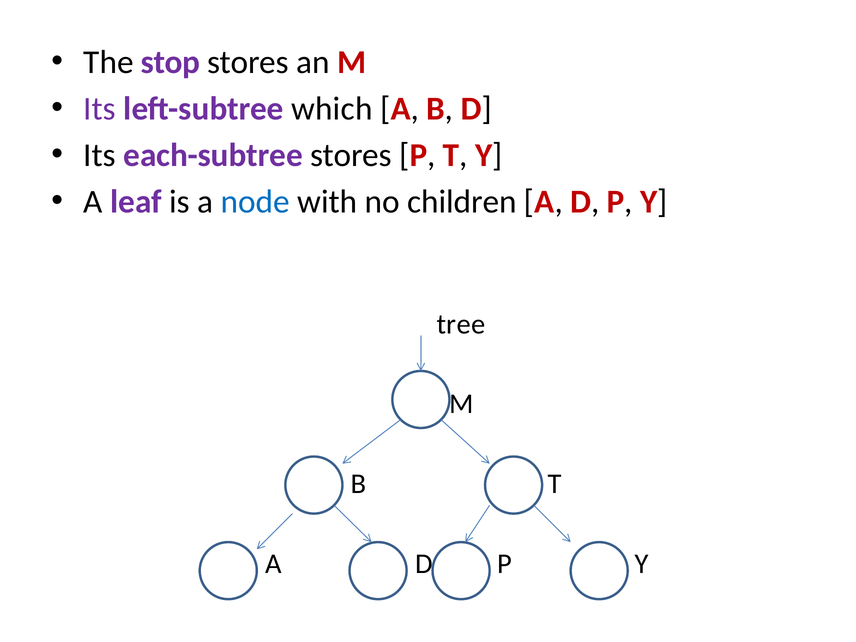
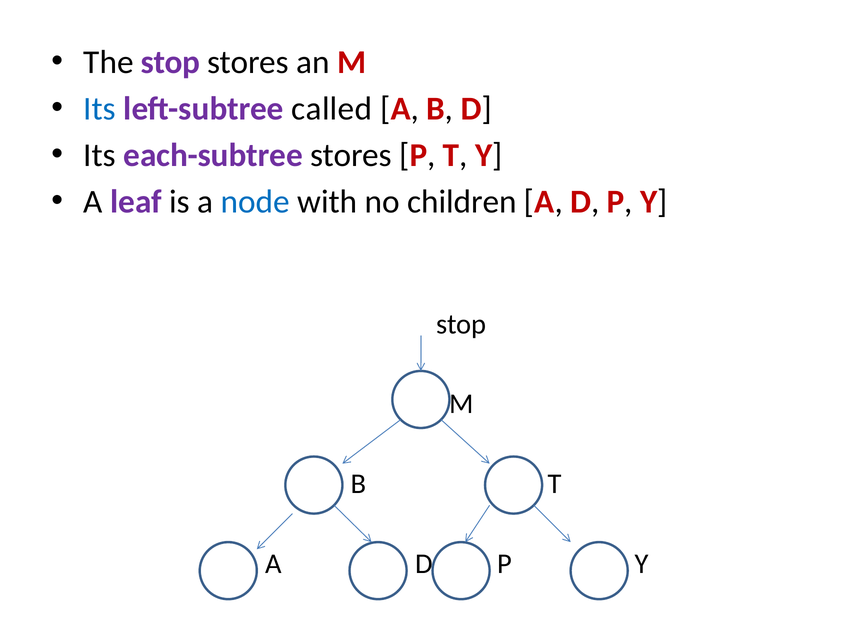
Its at (100, 109) colour: purple -> blue
which: which -> called
tree at (461, 324): tree -> stop
